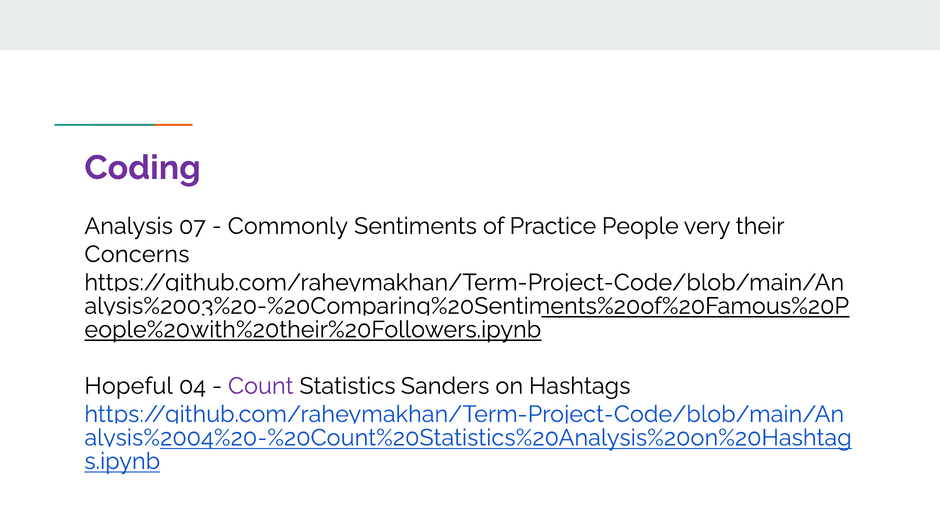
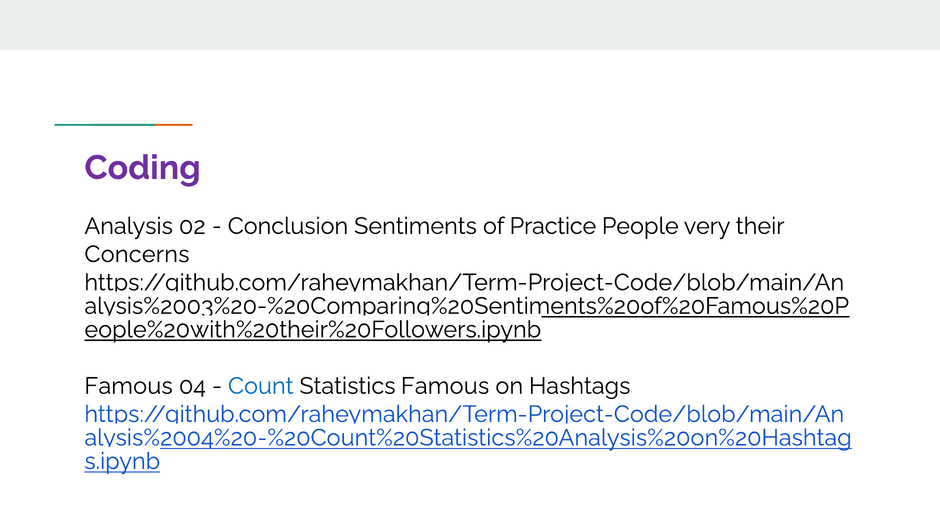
07: 07 -> 02
Commonly: Commonly -> Conclusion
Hopeful at (129, 386): Hopeful -> Famous
Count colour: purple -> blue
Statistics Sanders: Sanders -> Famous
